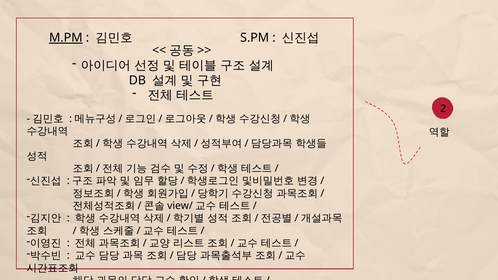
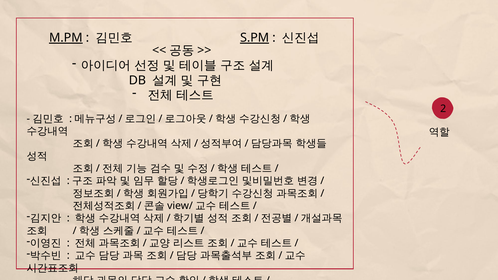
S.PM underline: none -> present
